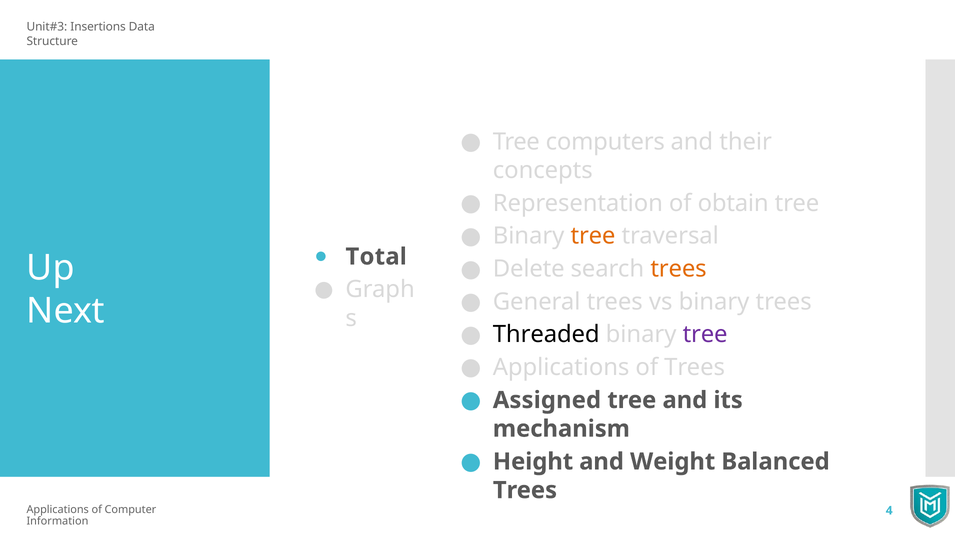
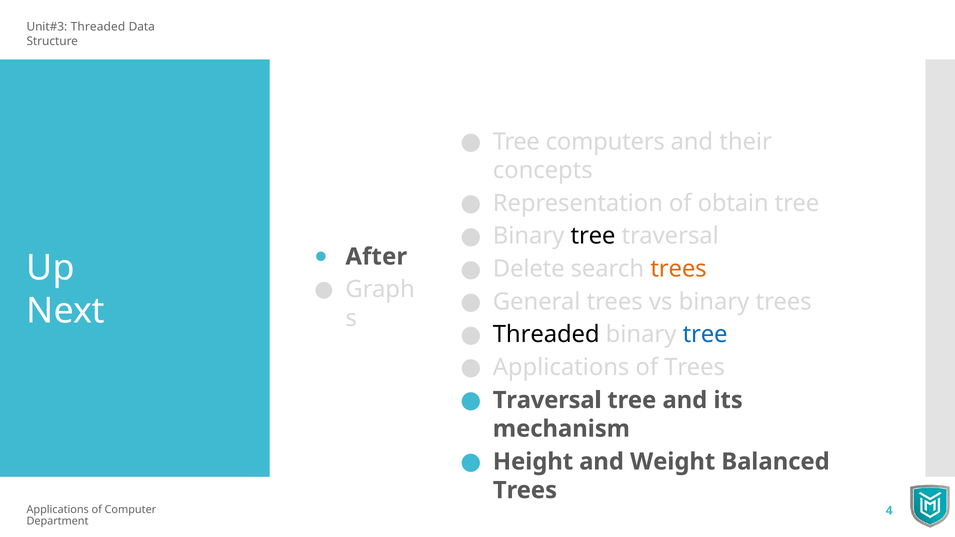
Insertions at (98, 27): Insertions -> Threaded
tree at (593, 236) colour: orange -> black
Total: Total -> After
tree at (705, 335) colour: purple -> blue
Assigned at (547, 400): Assigned -> Traversal
Information: Information -> Department
